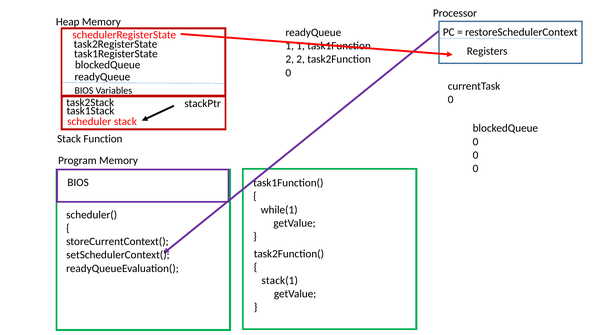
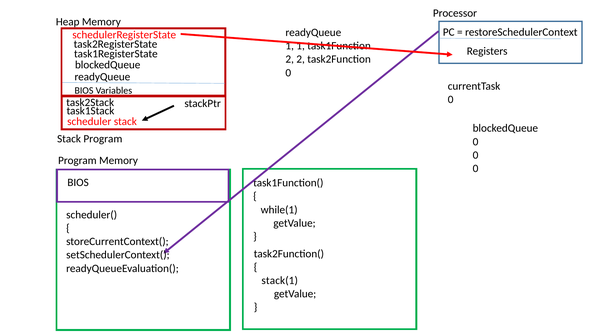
Stack Function: Function -> Program
